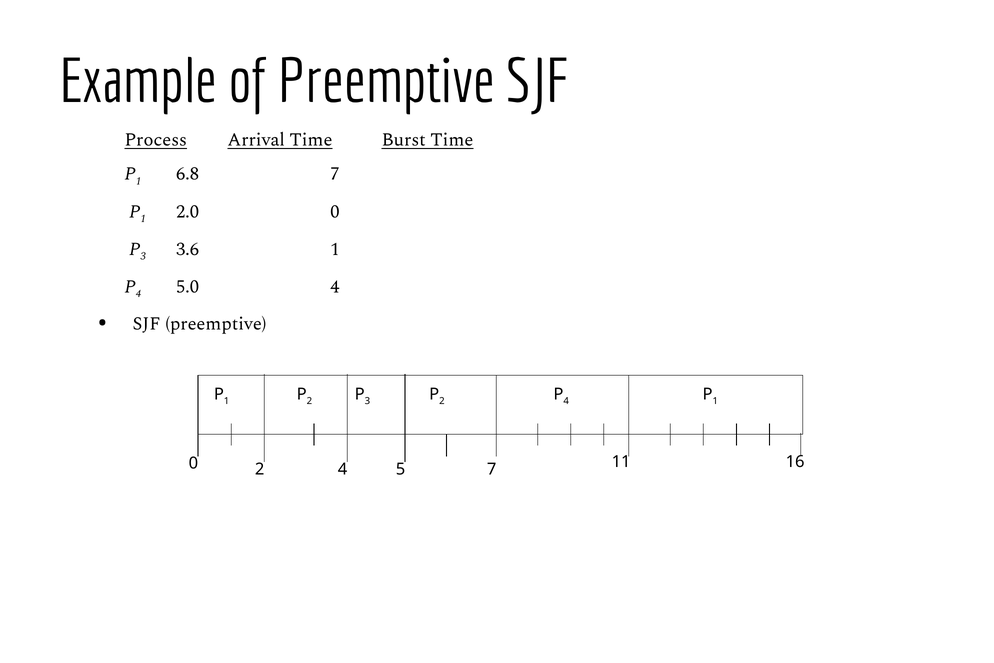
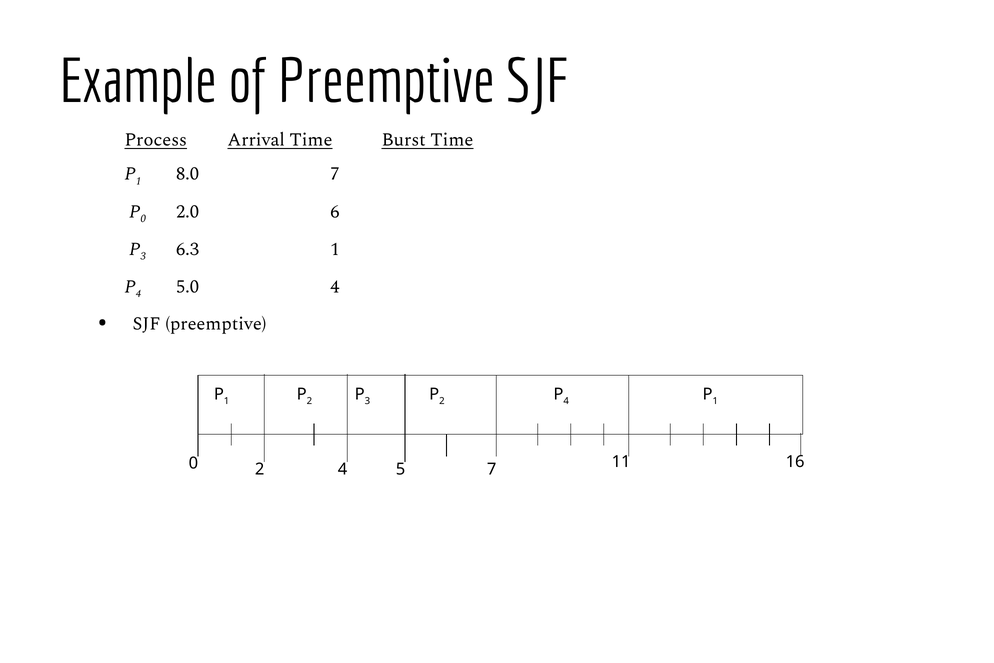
6.8: 6.8 -> 8.0
1 at (143, 218): 1 -> 0
2.0 0: 0 -> 6
3.6: 3.6 -> 6.3
